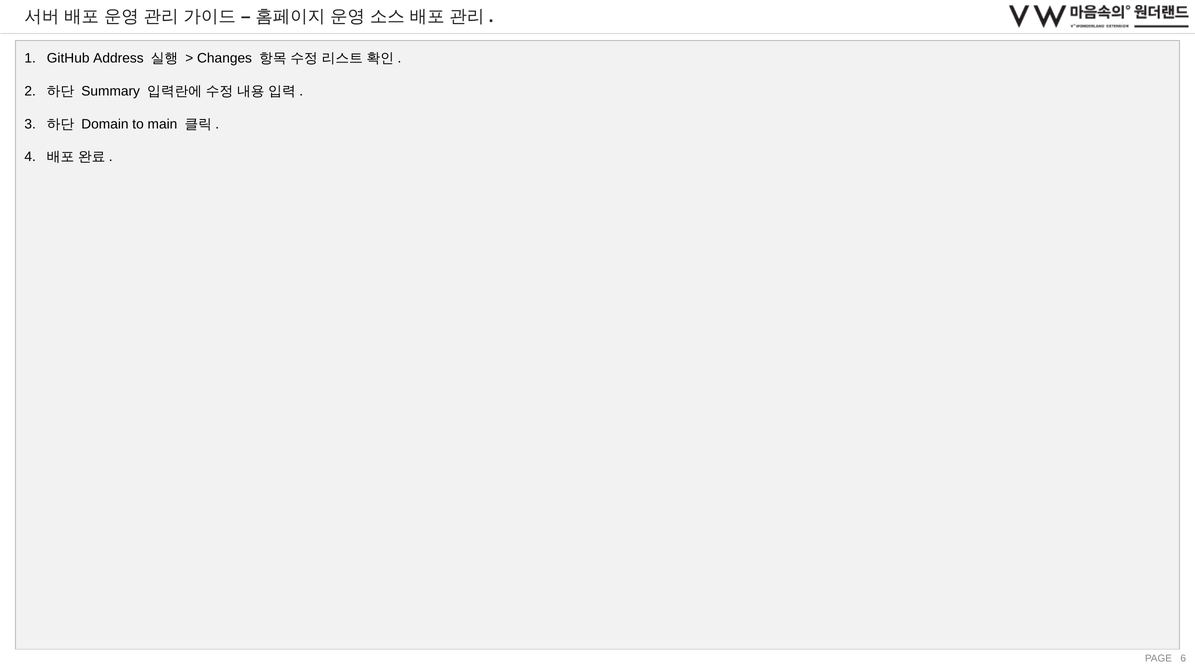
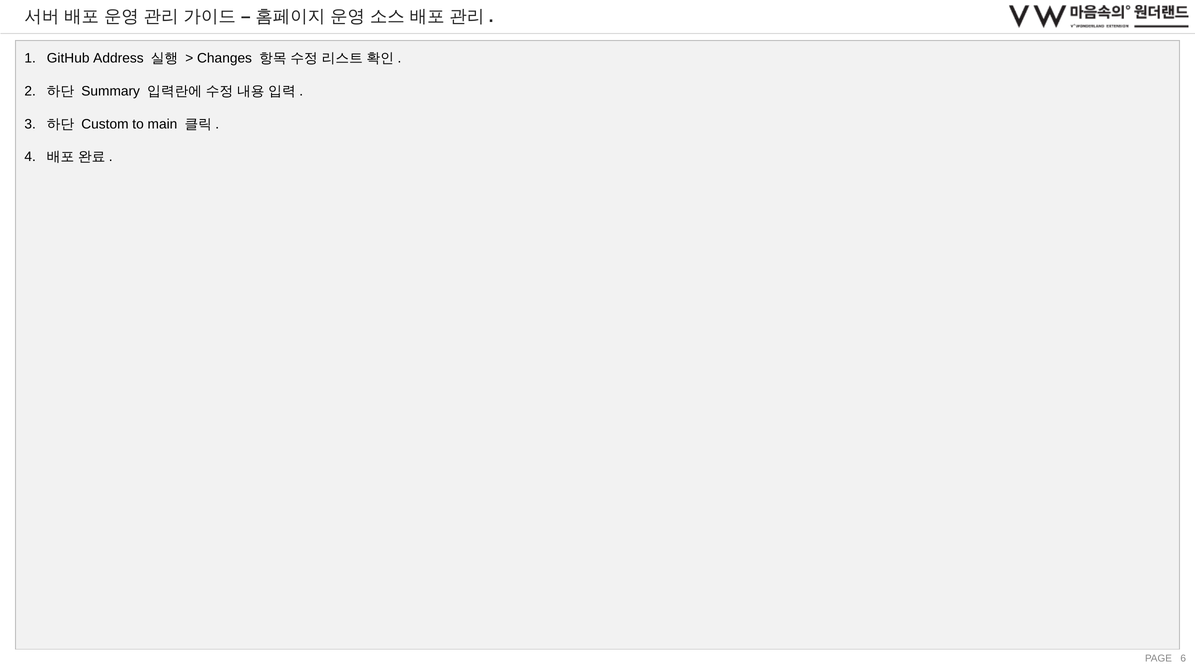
Domain: Domain -> Custom
